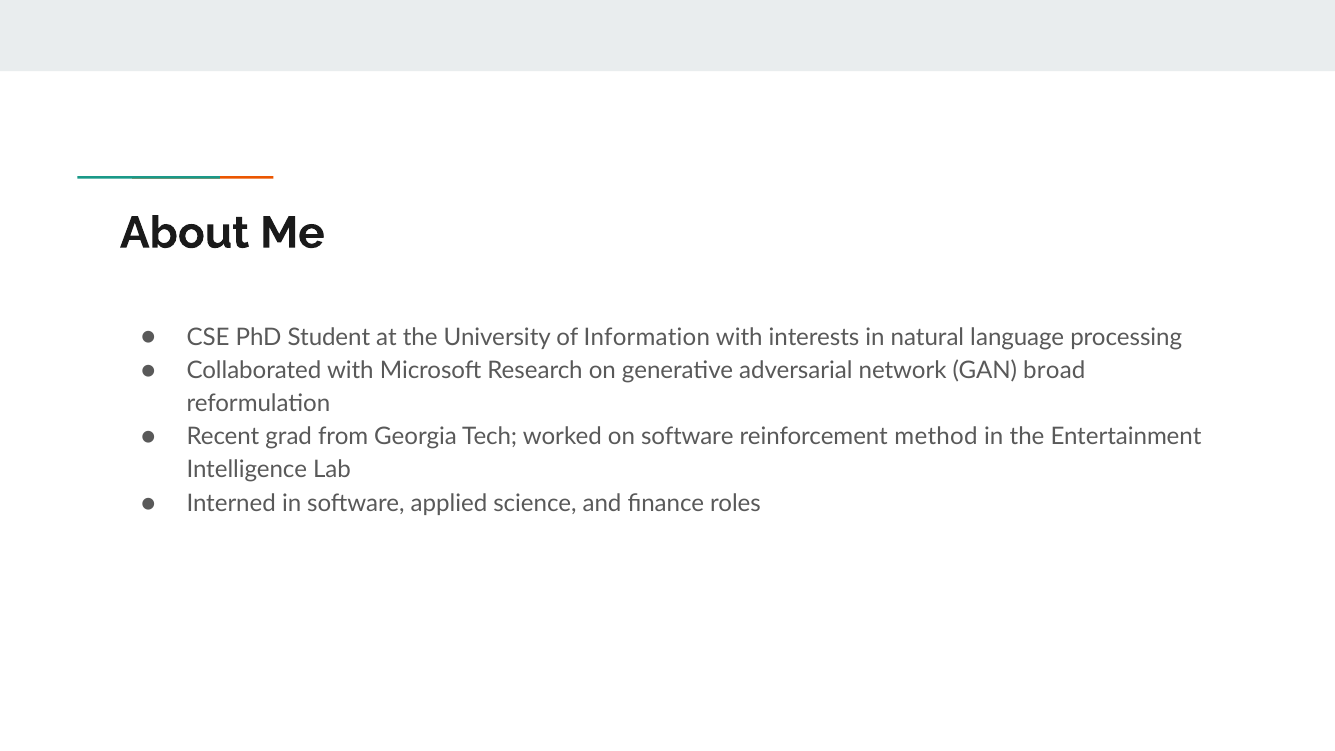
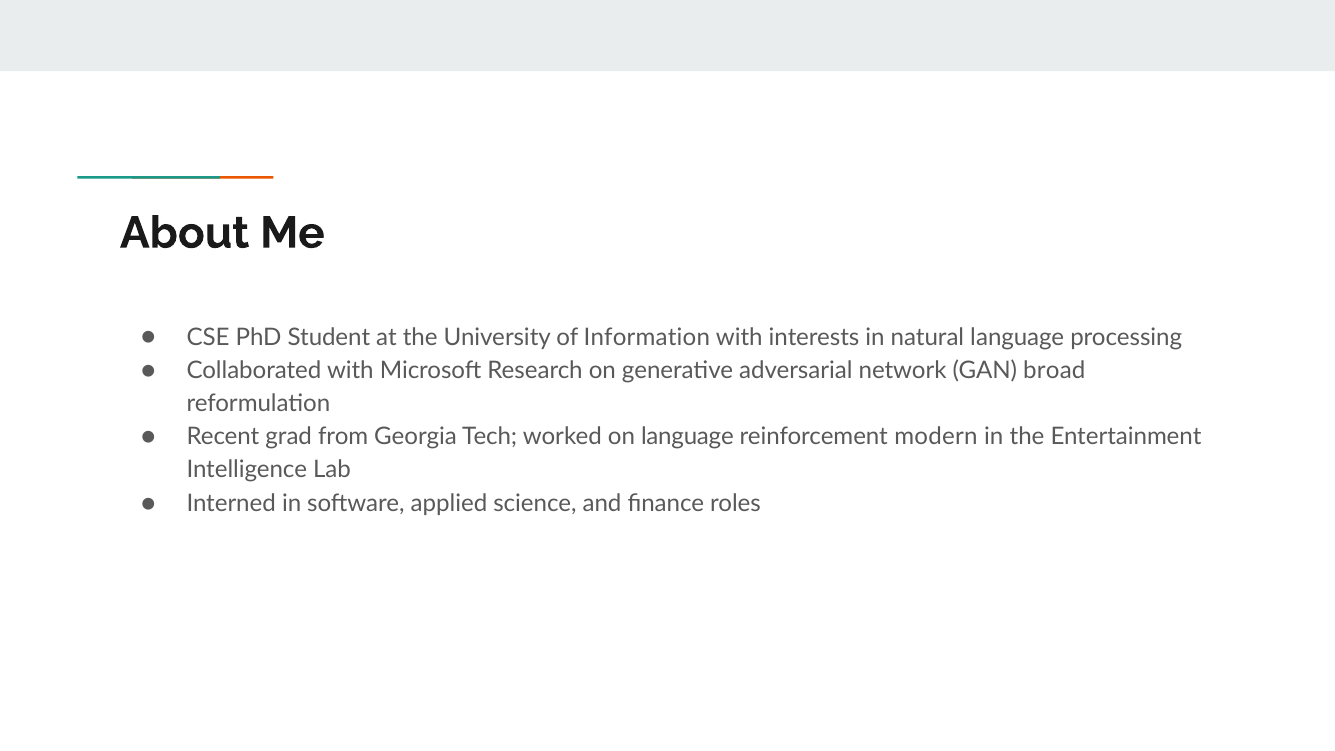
on software: software -> language
method: method -> modern
